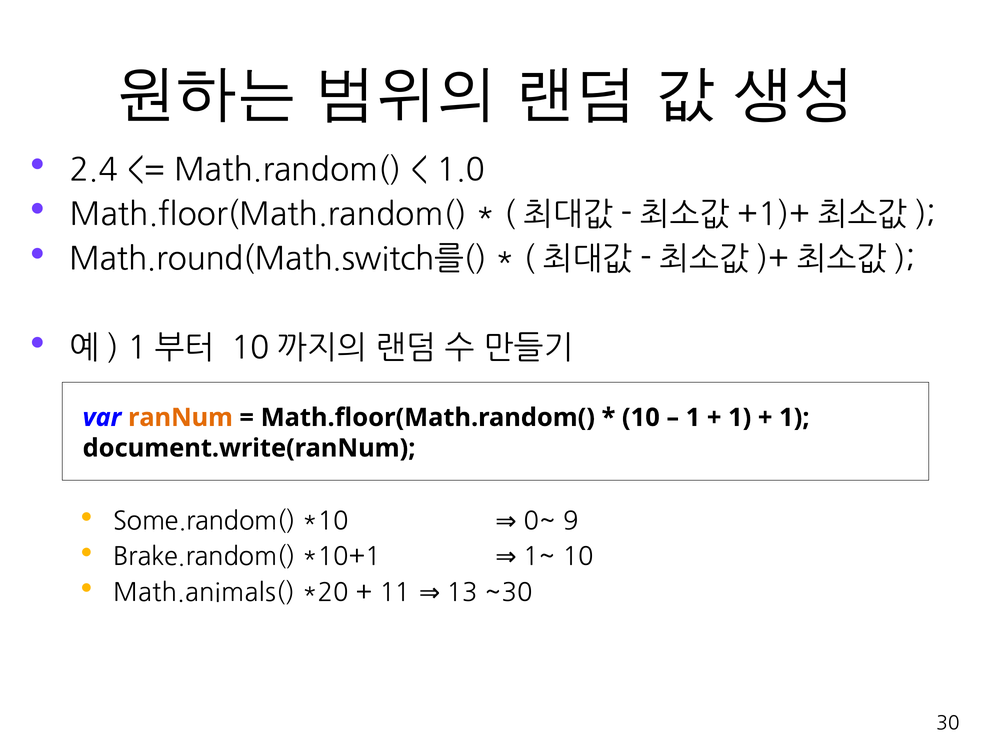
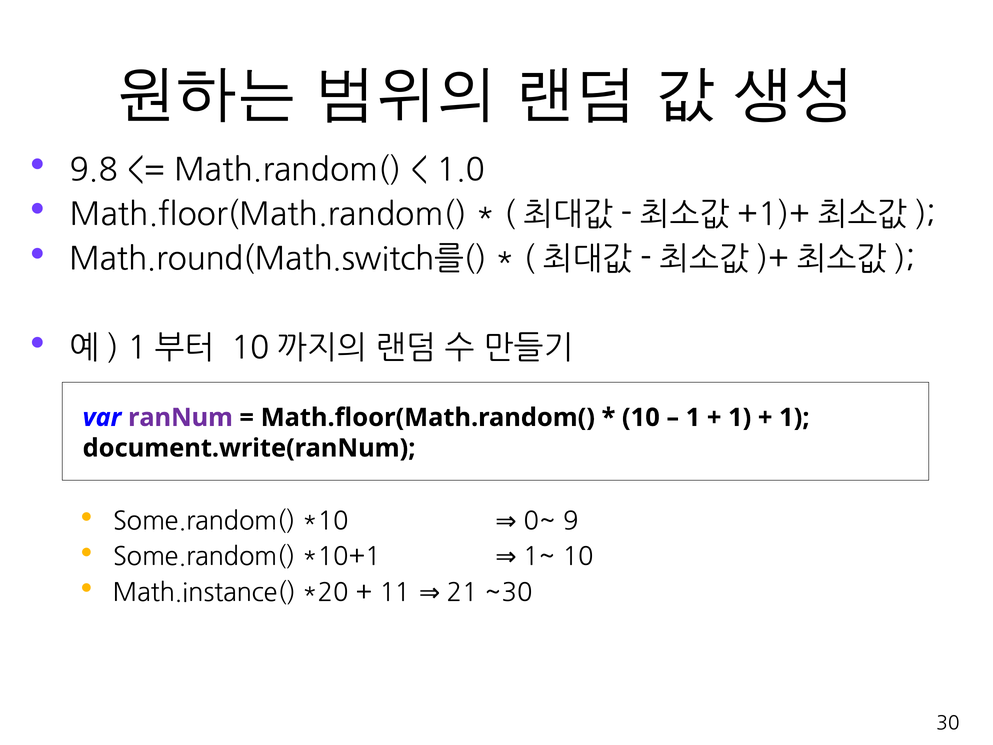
2.4: 2.4 -> 9.8
ranNum colour: orange -> purple
Brake.random( at (204, 557): Brake.random( -> Some.random(
Math.animals(: Math.animals( -> Math.instance(
13: 13 -> 21
